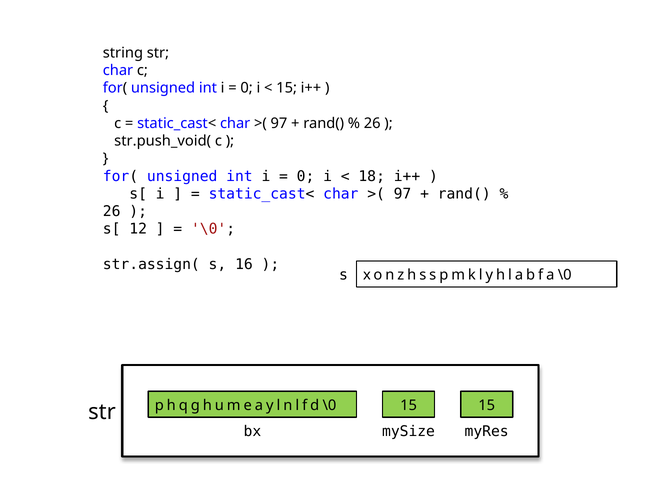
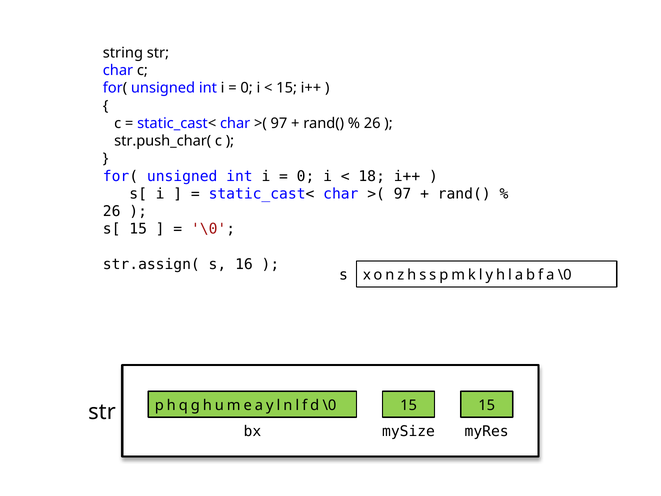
str.push_void(: str.push_void( -> str.push_char(
s[ 12: 12 -> 15
